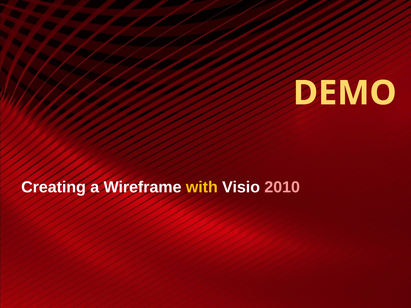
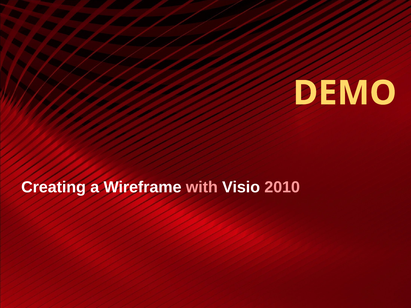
with colour: yellow -> pink
